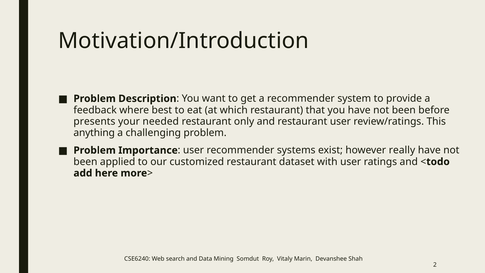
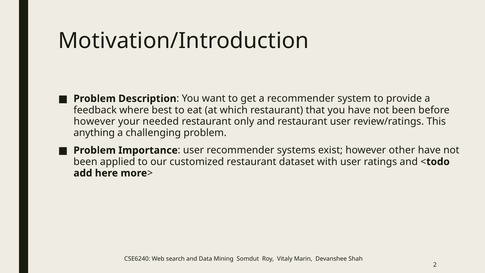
presents at (94, 121): presents -> however
really: really -> other
